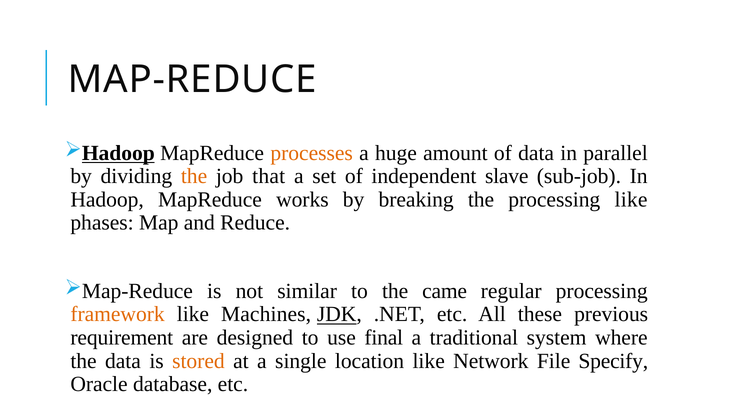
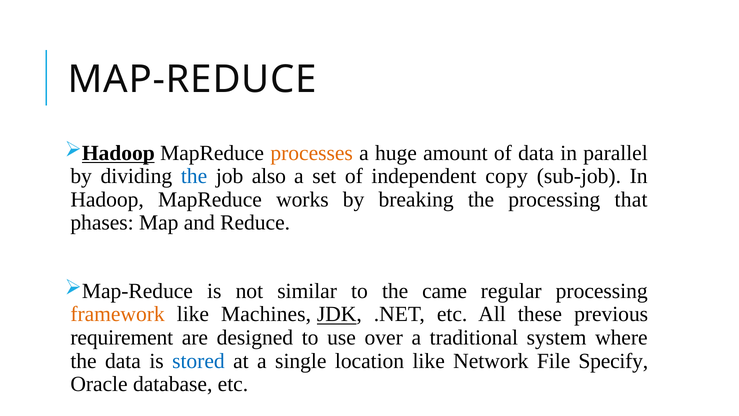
the at (194, 176) colour: orange -> blue
that: that -> also
slave: slave -> copy
processing like: like -> that
final: final -> over
stored colour: orange -> blue
